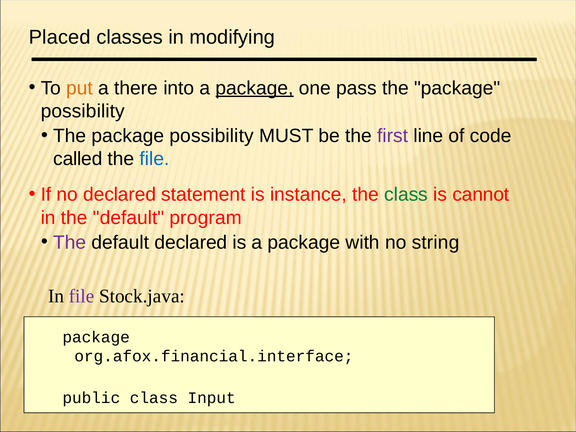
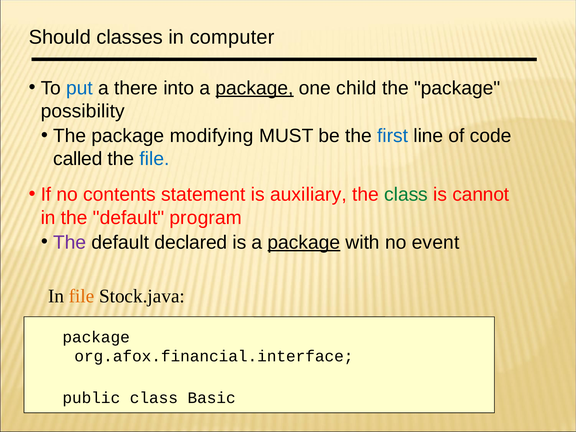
Placed: Placed -> Should
modifying: modifying -> computer
put colour: orange -> blue
pass: pass -> child
possibility at (212, 136): possibility -> modifying
first colour: purple -> blue
no declared: declared -> contents
instance: instance -> auxiliary
package at (304, 242) underline: none -> present
string: string -> event
file at (82, 296) colour: purple -> orange
Input: Input -> Basic
